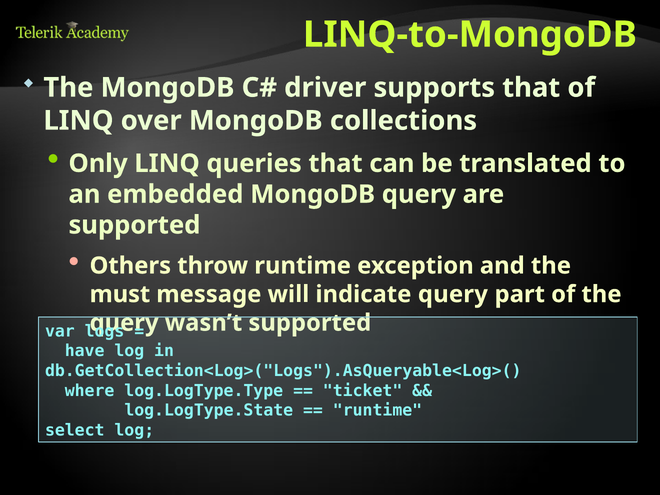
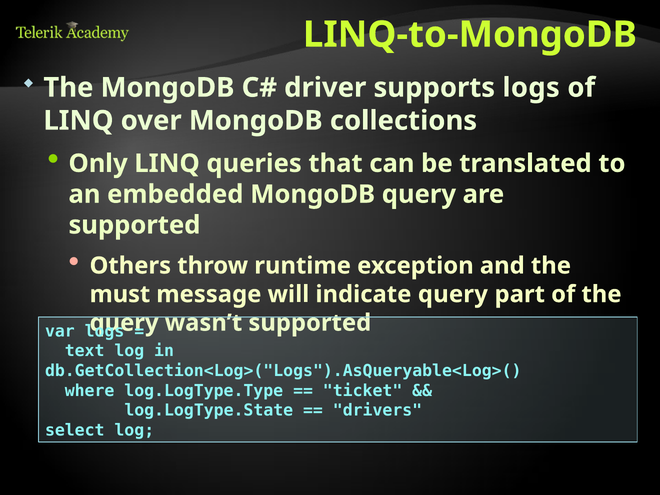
supports that: that -> logs
have: have -> text
runtime at (378, 410): runtime -> drivers
